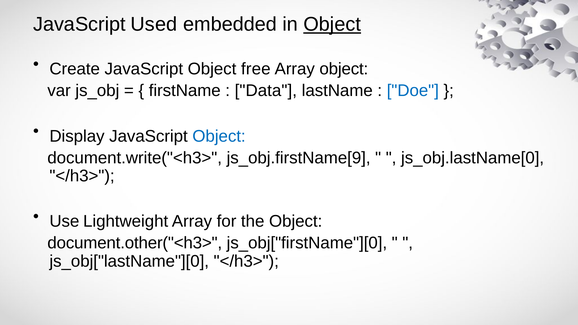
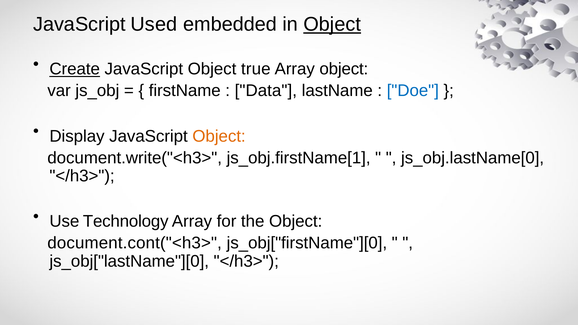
Create underline: none -> present
free: free -> true
Object at (219, 136) colour: blue -> orange
js_obj.firstName[9: js_obj.firstName[9 -> js_obj.firstName[1
Lightweight: Lightweight -> Technology
document.other("<h3>: document.other("<h3> -> document.cont("<h3>
